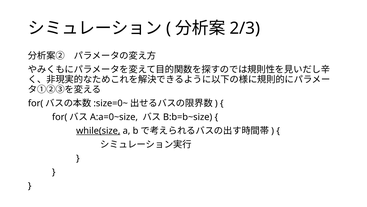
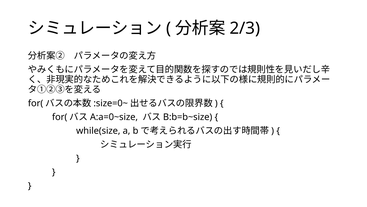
while(size underline: present -> none
